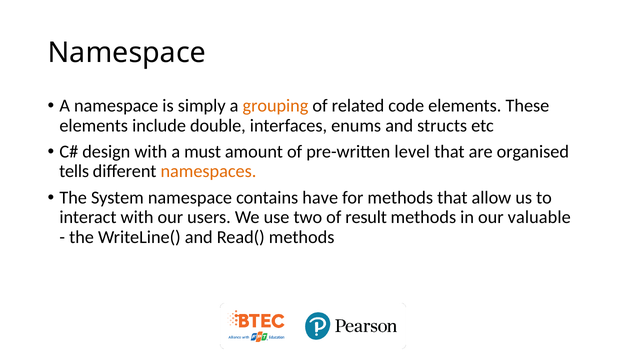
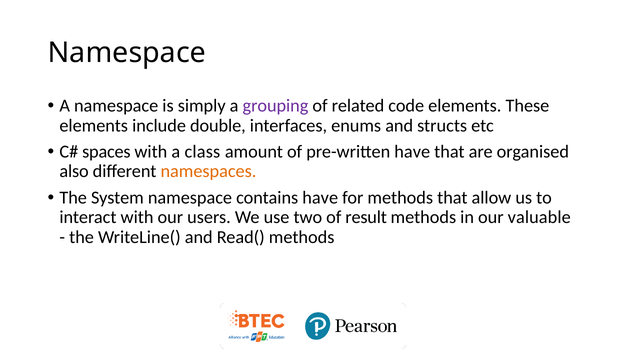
grouping colour: orange -> purple
design: design -> spaces
must: must -> class
pre-written level: level -> have
tells: tells -> also
